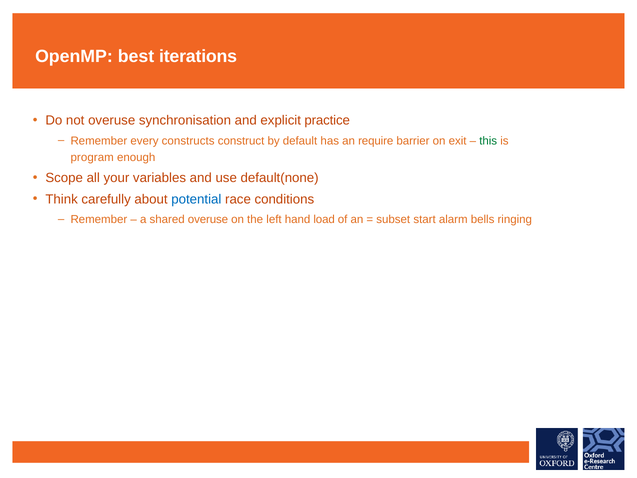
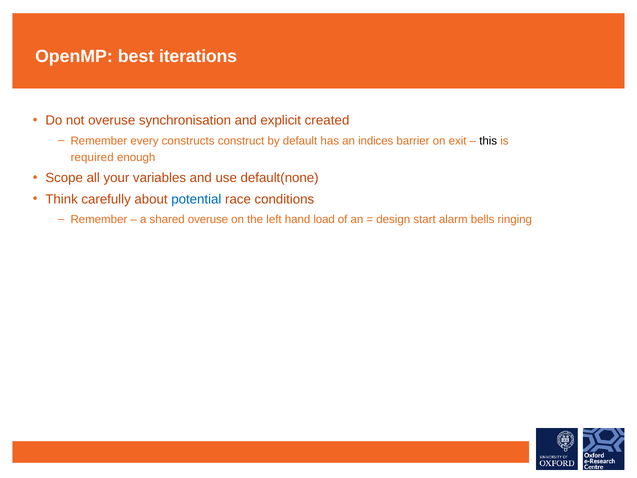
practice: practice -> created
require: require -> indices
this colour: green -> black
program: program -> required
subset: subset -> design
